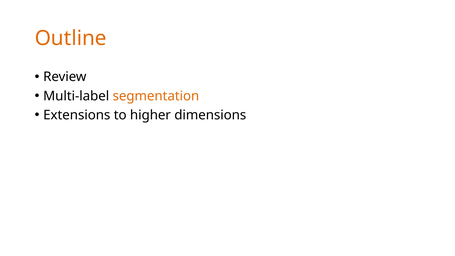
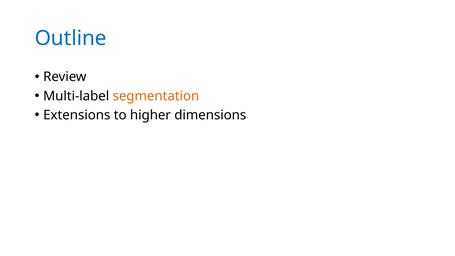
Outline colour: orange -> blue
